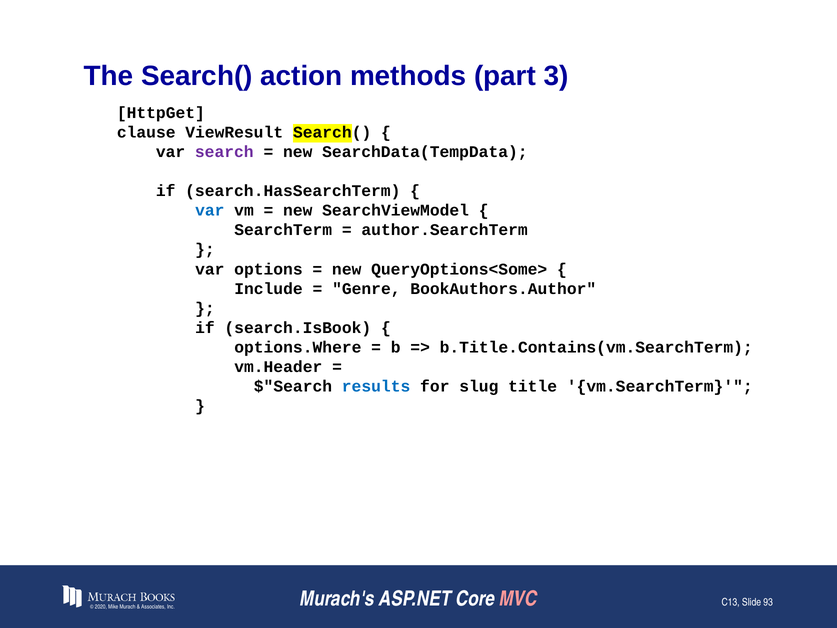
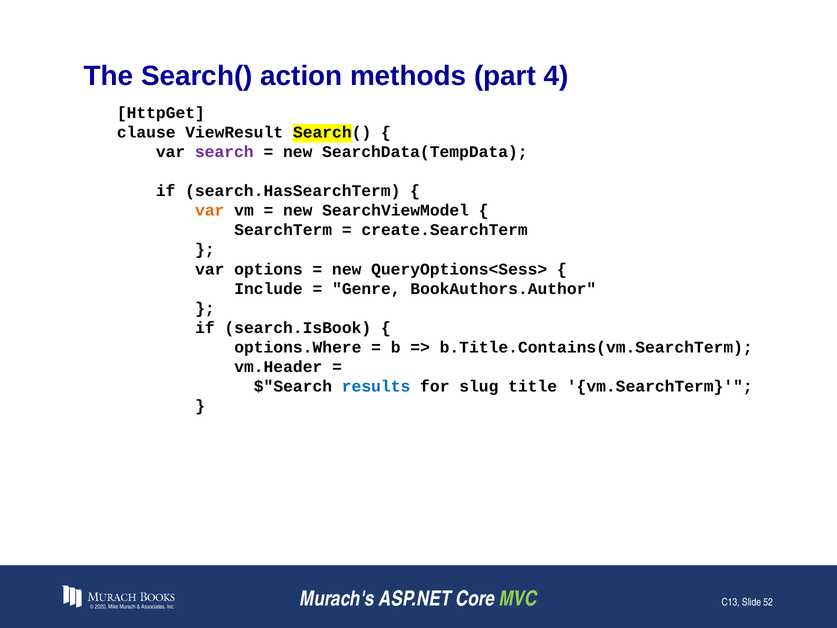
3: 3 -> 4
var at (210, 210) colour: blue -> orange
author.SearchTerm: author.SearchTerm -> create.SearchTerm
QueryOptions<Some>: QueryOptions<Some> -> QueryOptions<Sess>
MVC colour: pink -> light green
93: 93 -> 52
